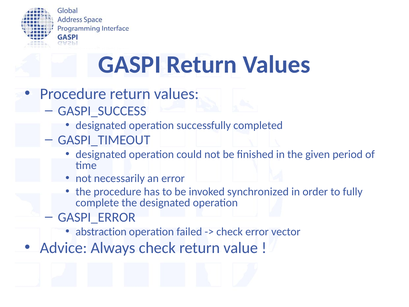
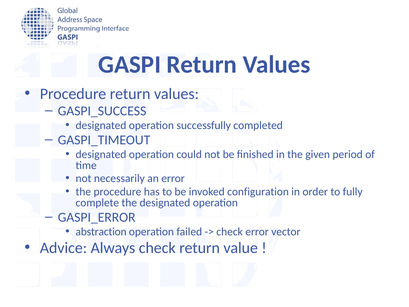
synchronized: synchronized -> configuration
